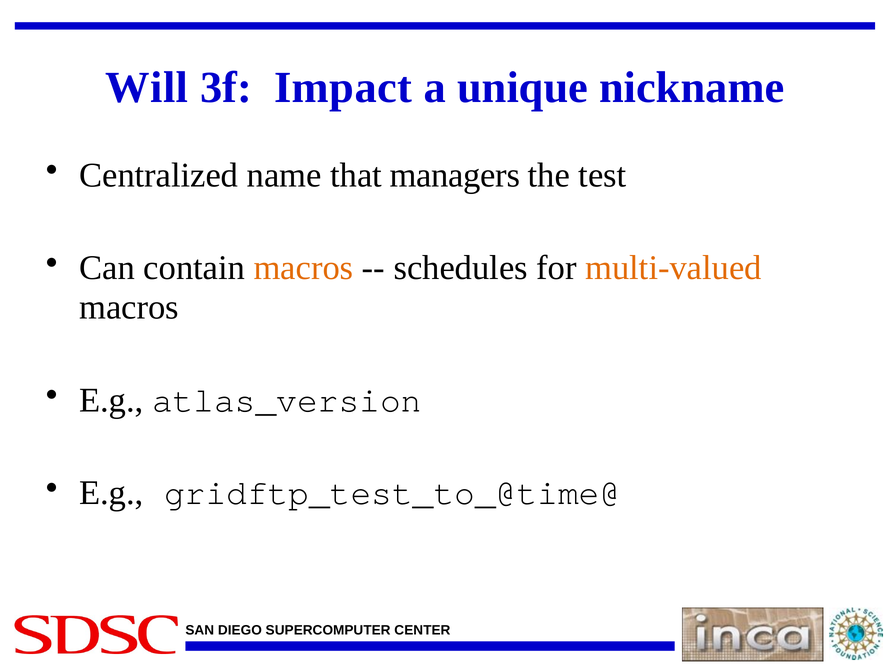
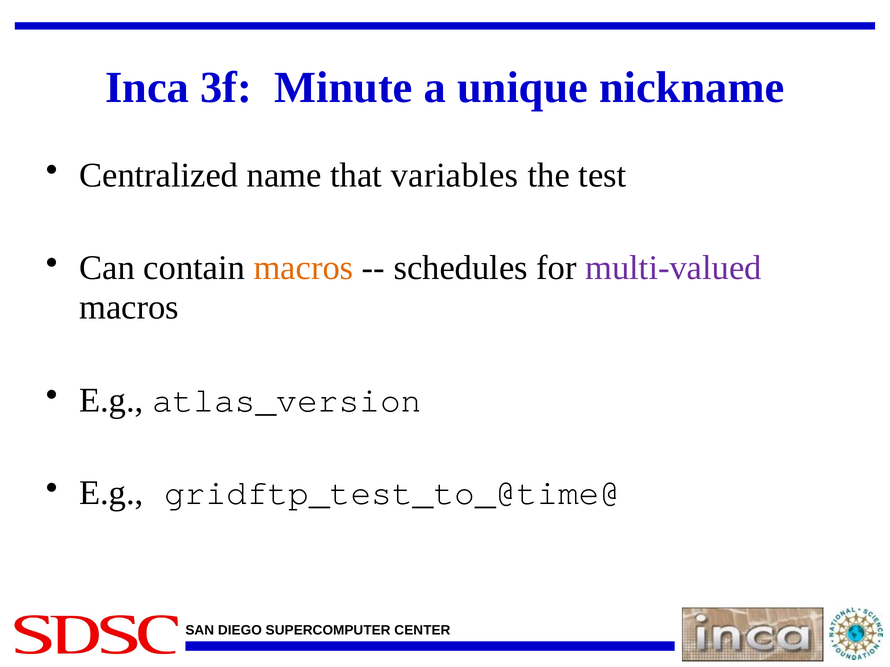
Will: Will -> Inca
Impact: Impact -> Minute
managers: managers -> variables
multi-valued colour: orange -> purple
